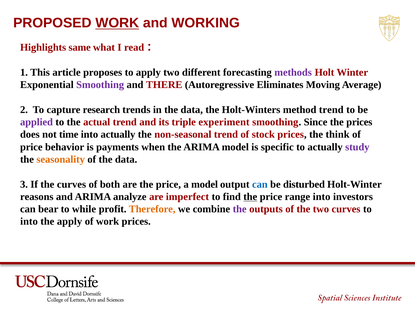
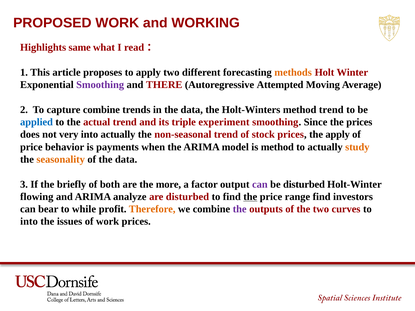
WORK at (117, 23) underline: present -> none
methods colour: purple -> orange
Eliminates: Eliminates -> Attempted
capture research: research -> combine
applied colour: purple -> blue
time: time -> very
the think: think -> apply
is specific: specific -> method
study colour: purple -> orange
the curves: curves -> briefly
are the price: price -> more
a model: model -> factor
can at (260, 184) colour: blue -> purple
reasons: reasons -> flowing
are imperfect: imperfect -> disturbed
range into: into -> find
the apply: apply -> issues
